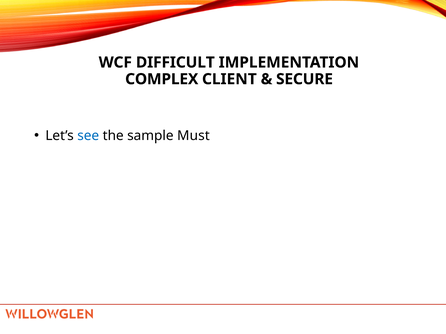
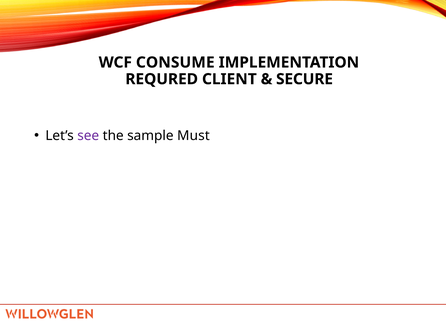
DIFFICULT: DIFFICULT -> CONSUME
COMPLEX: COMPLEX -> REQURED
see colour: blue -> purple
